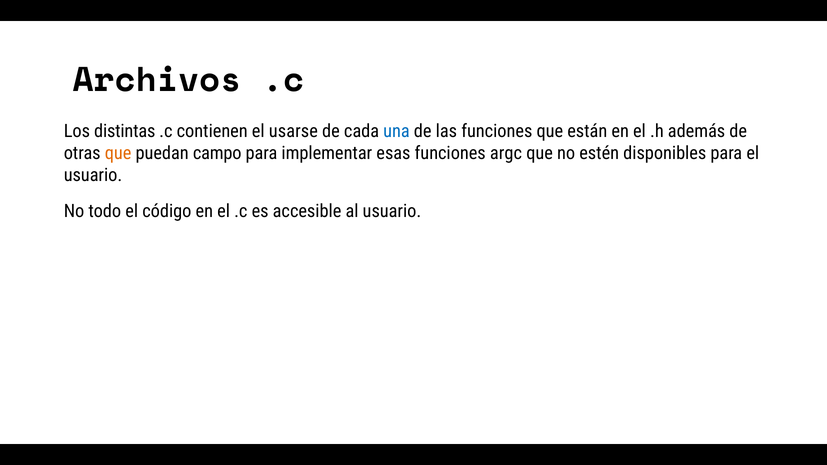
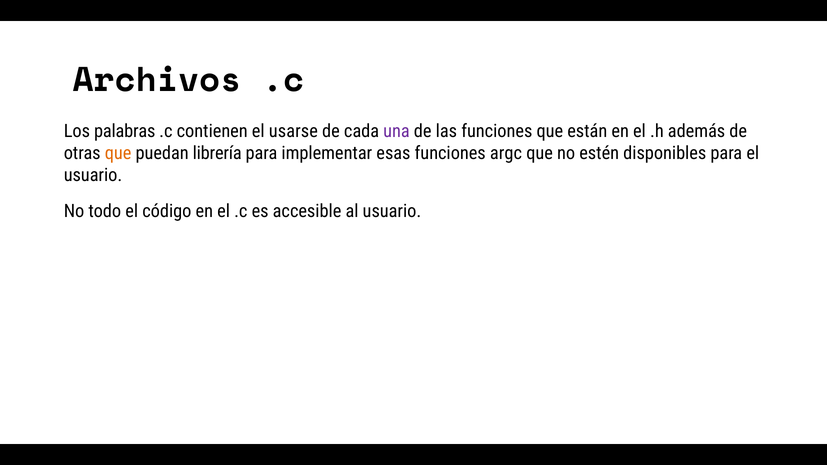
distintas: distintas -> palabras
una colour: blue -> purple
campo: campo -> librería
